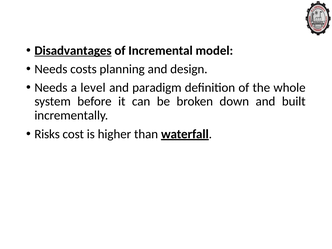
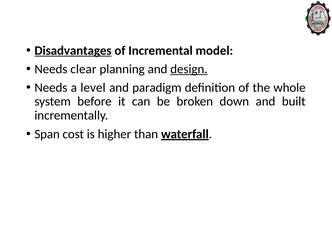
costs: costs -> clear
design underline: none -> present
Risks: Risks -> Span
